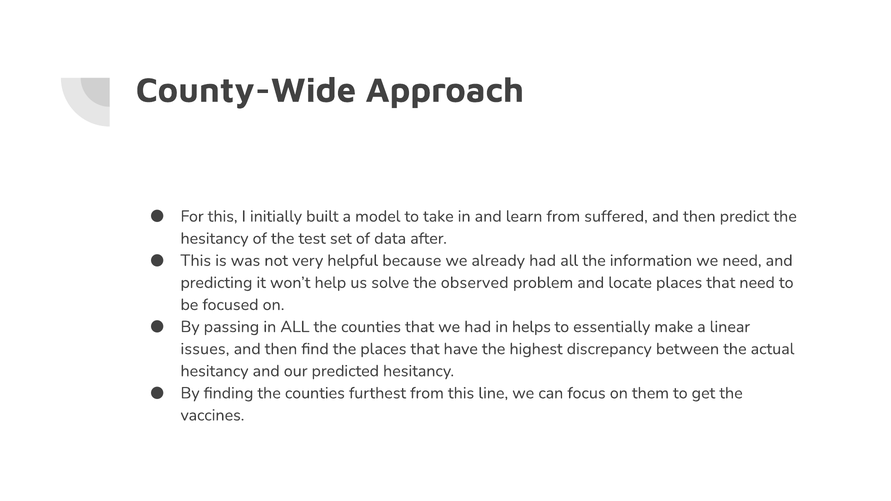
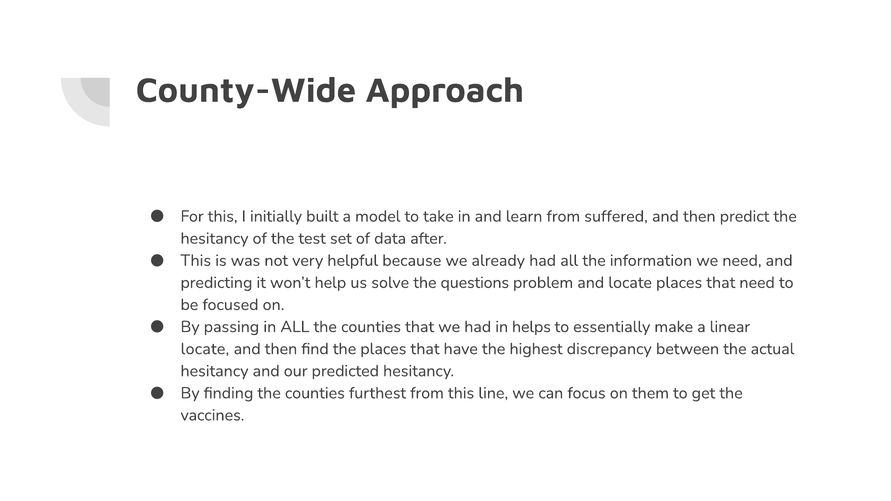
observed: observed -> questions
issues at (205, 349): issues -> locate
